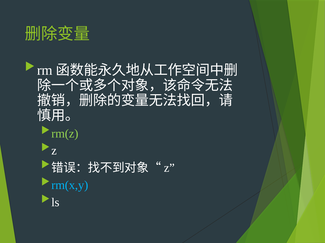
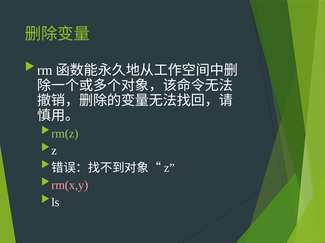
rm(x,y colour: light blue -> pink
